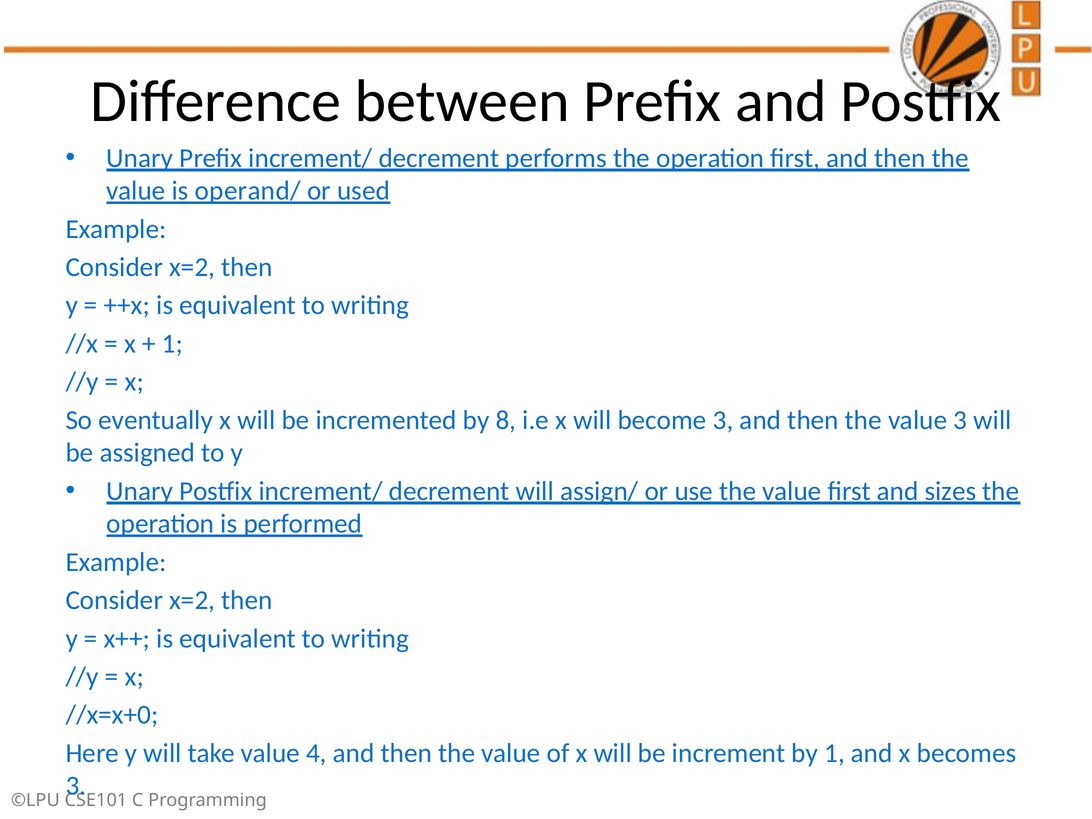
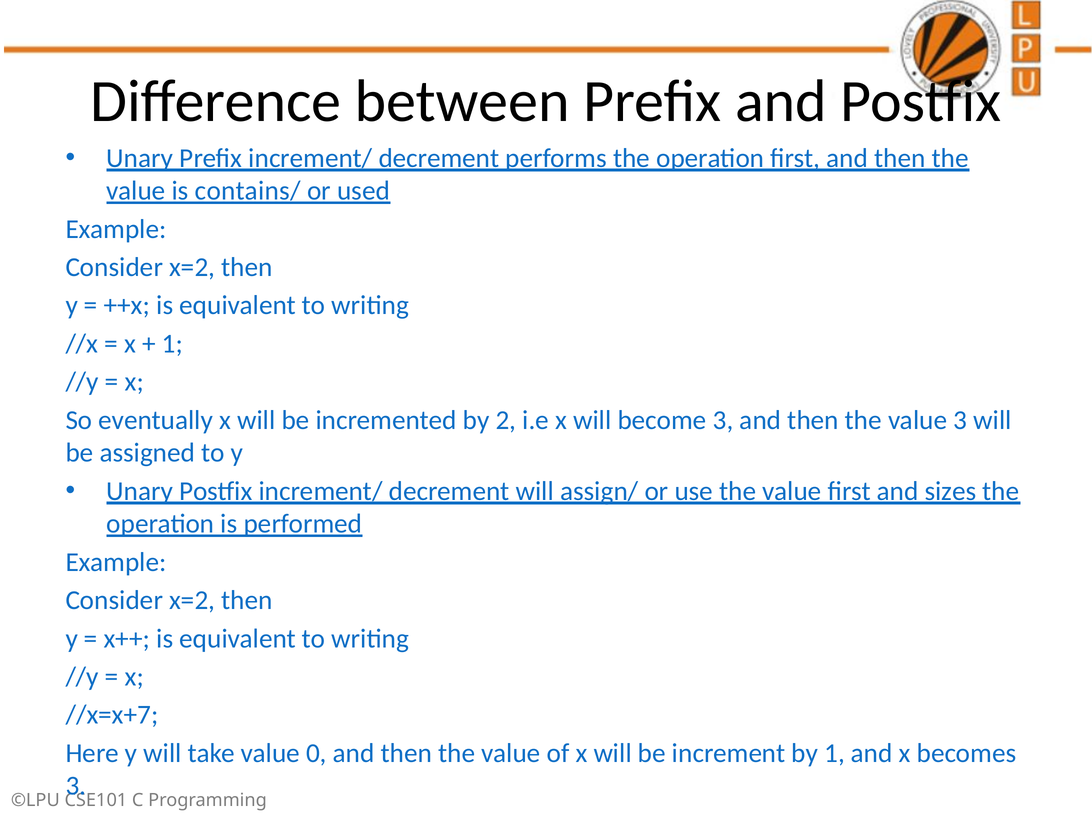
operand/: operand/ -> contains/
8: 8 -> 2
//x=x+0: //x=x+0 -> //x=x+7
4: 4 -> 0
